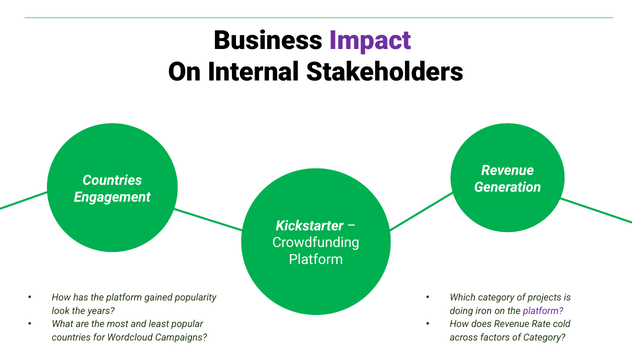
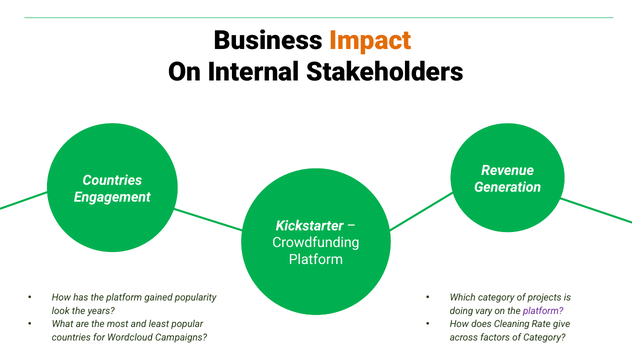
Impact colour: purple -> orange
doing iron: iron -> vary
does Revenue: Revenue -> Cleaning
Rate cold: cold -> give
